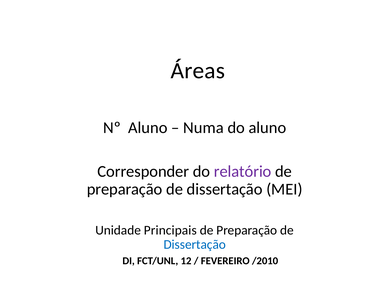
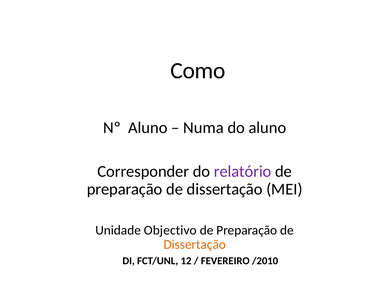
Áreas: Áreas -> Como
Principais: Principais -> Objectivo
Dissertação at (195, 245) colour: blue -> orange
